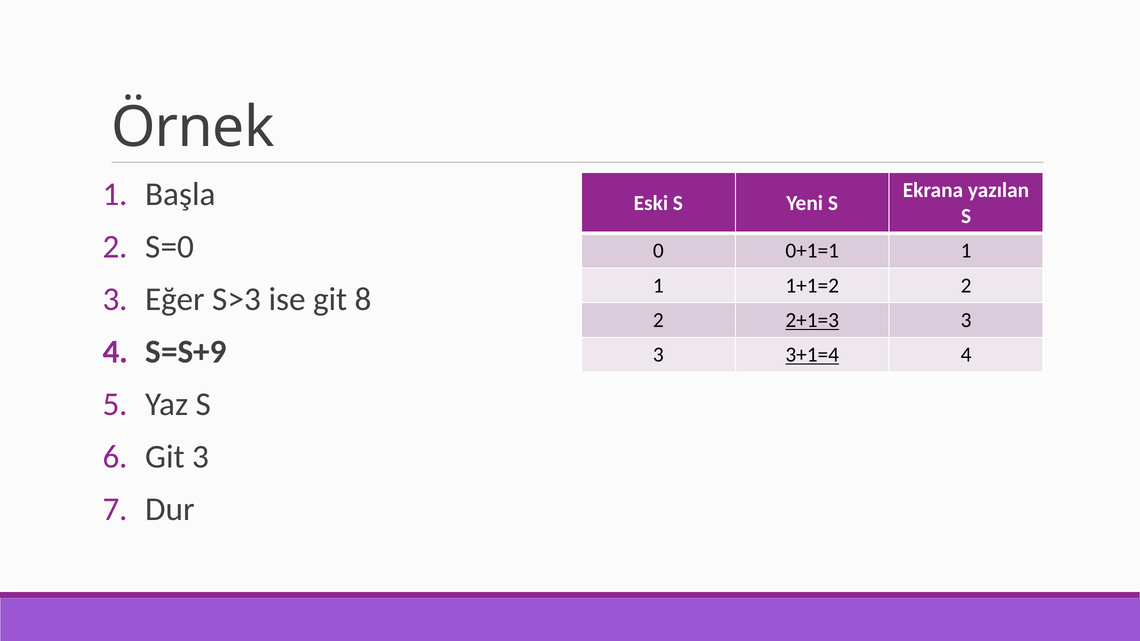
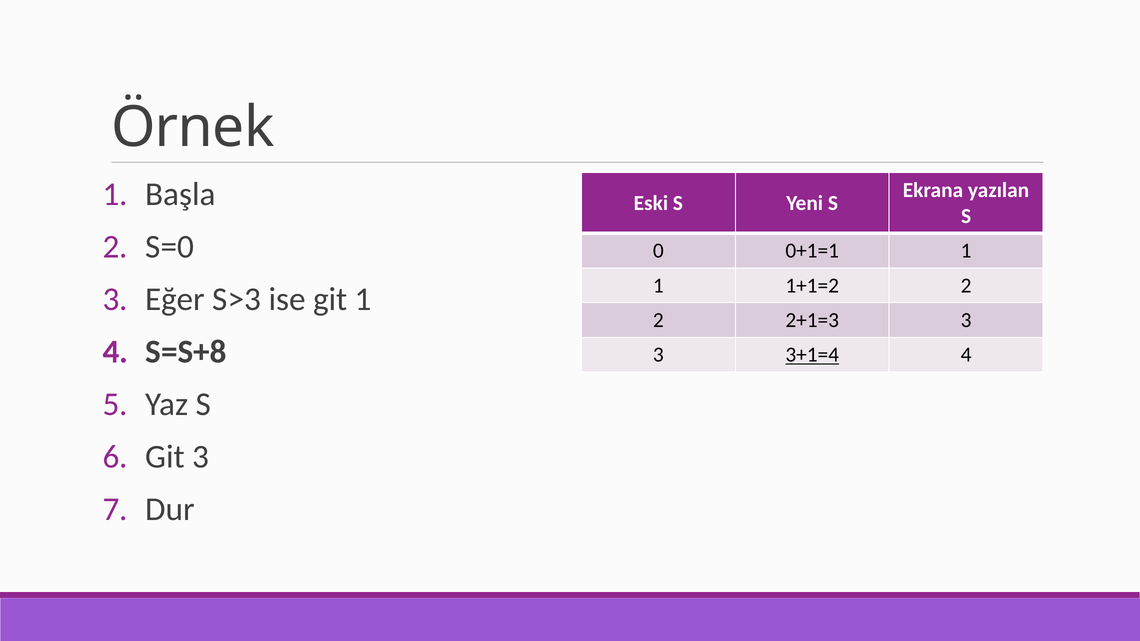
git 8: 8 -> 1
2+1=3 underline: present -> none
S=S+9: S=S+9 -> S=S+8
